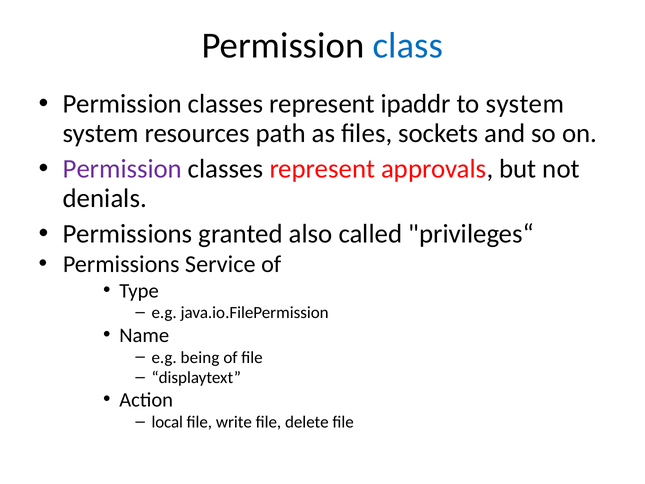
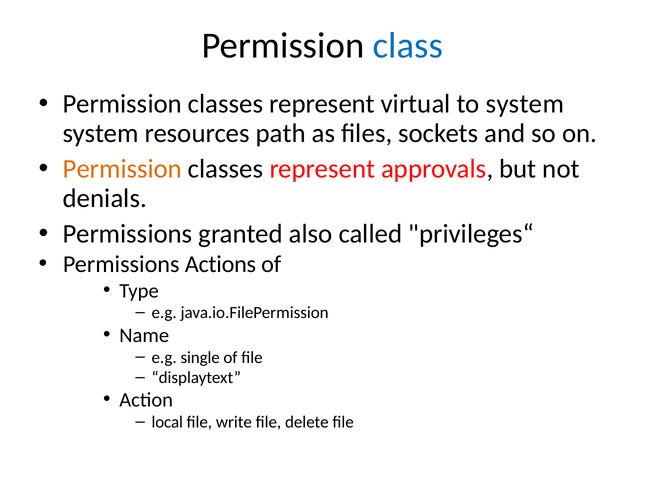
ipaddr: ipaddr -> virtual
Permission at (122, 169) colour: purple -> orange
Service: Service -> Actions
being: being -> single
